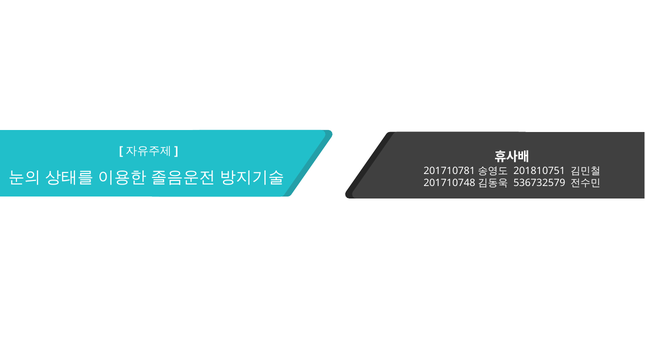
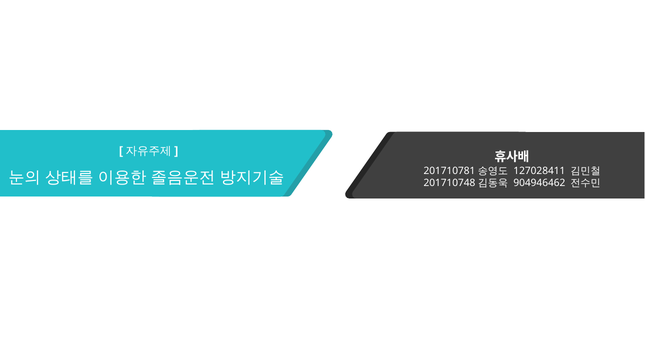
201810751: 201810751 -> 127028411
536732579: 536732579 -> 904946462
